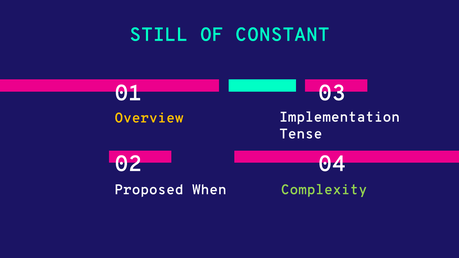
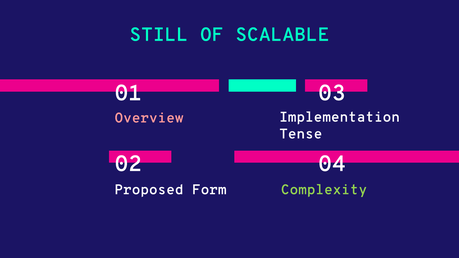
CONSTANT: CONSTANT -> SCALABLE
Overview colour: yellow -> pink
When: When -> Form
